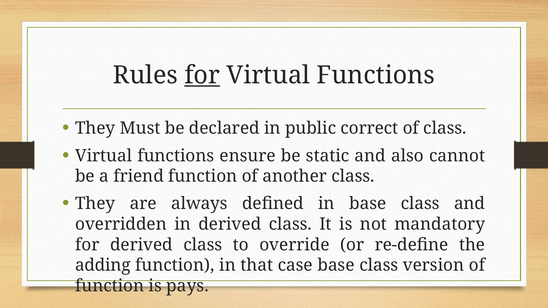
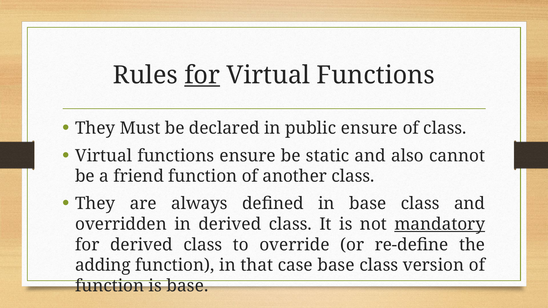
public correct: correct -> ensure
mandatory underline: none -> present
is pays: pays -> base
